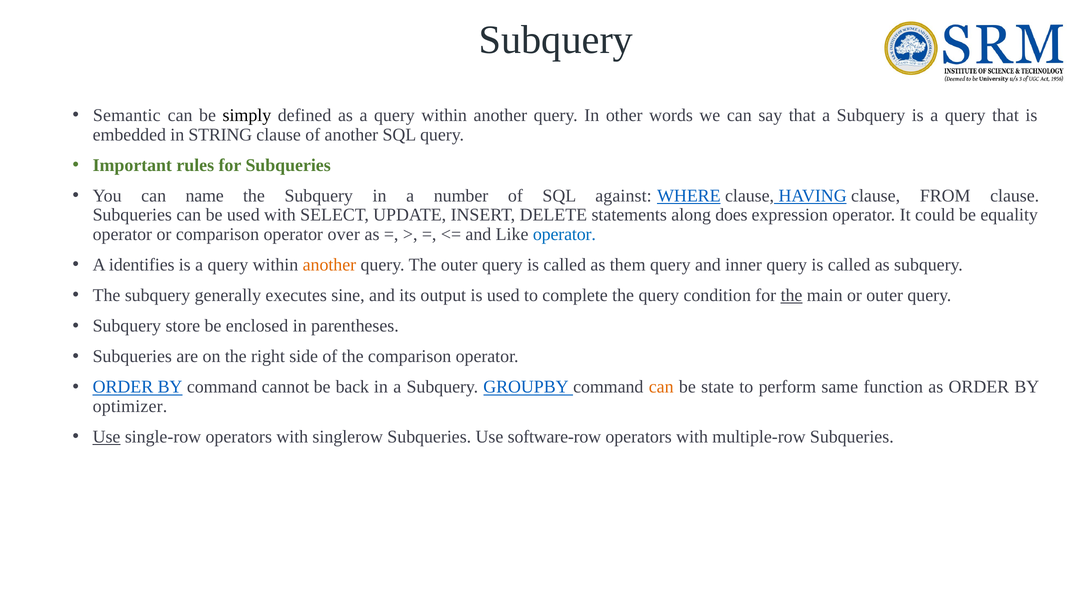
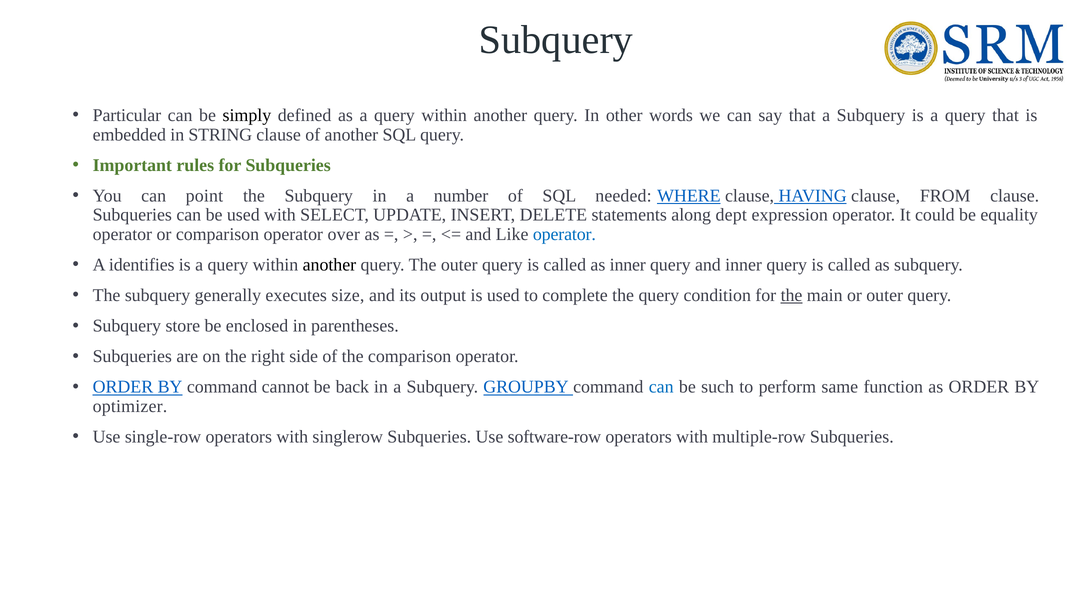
Semantic: Semantic -> Particular
name: name -> point
against: against -> needed
does: does -> dept
another at (329, 265) colour: orange -> black
as them: them -> inner
sine: sine -> size
can at (661, 387) colour: orange -> blue
state: state -> such
Use at (107, 437) underline: present -> none
